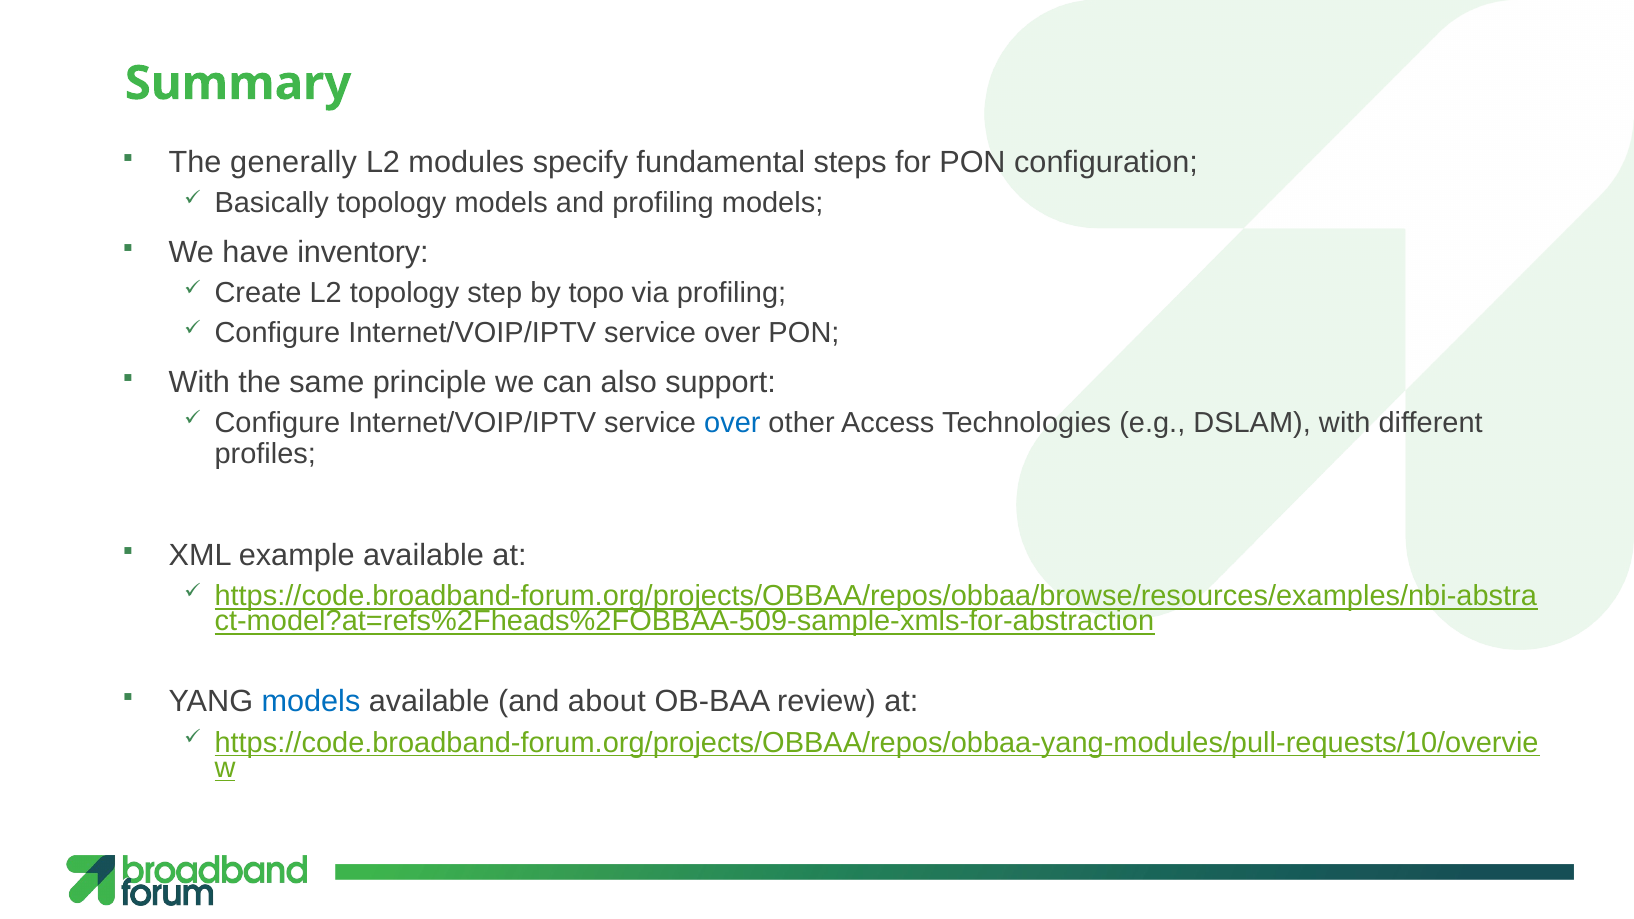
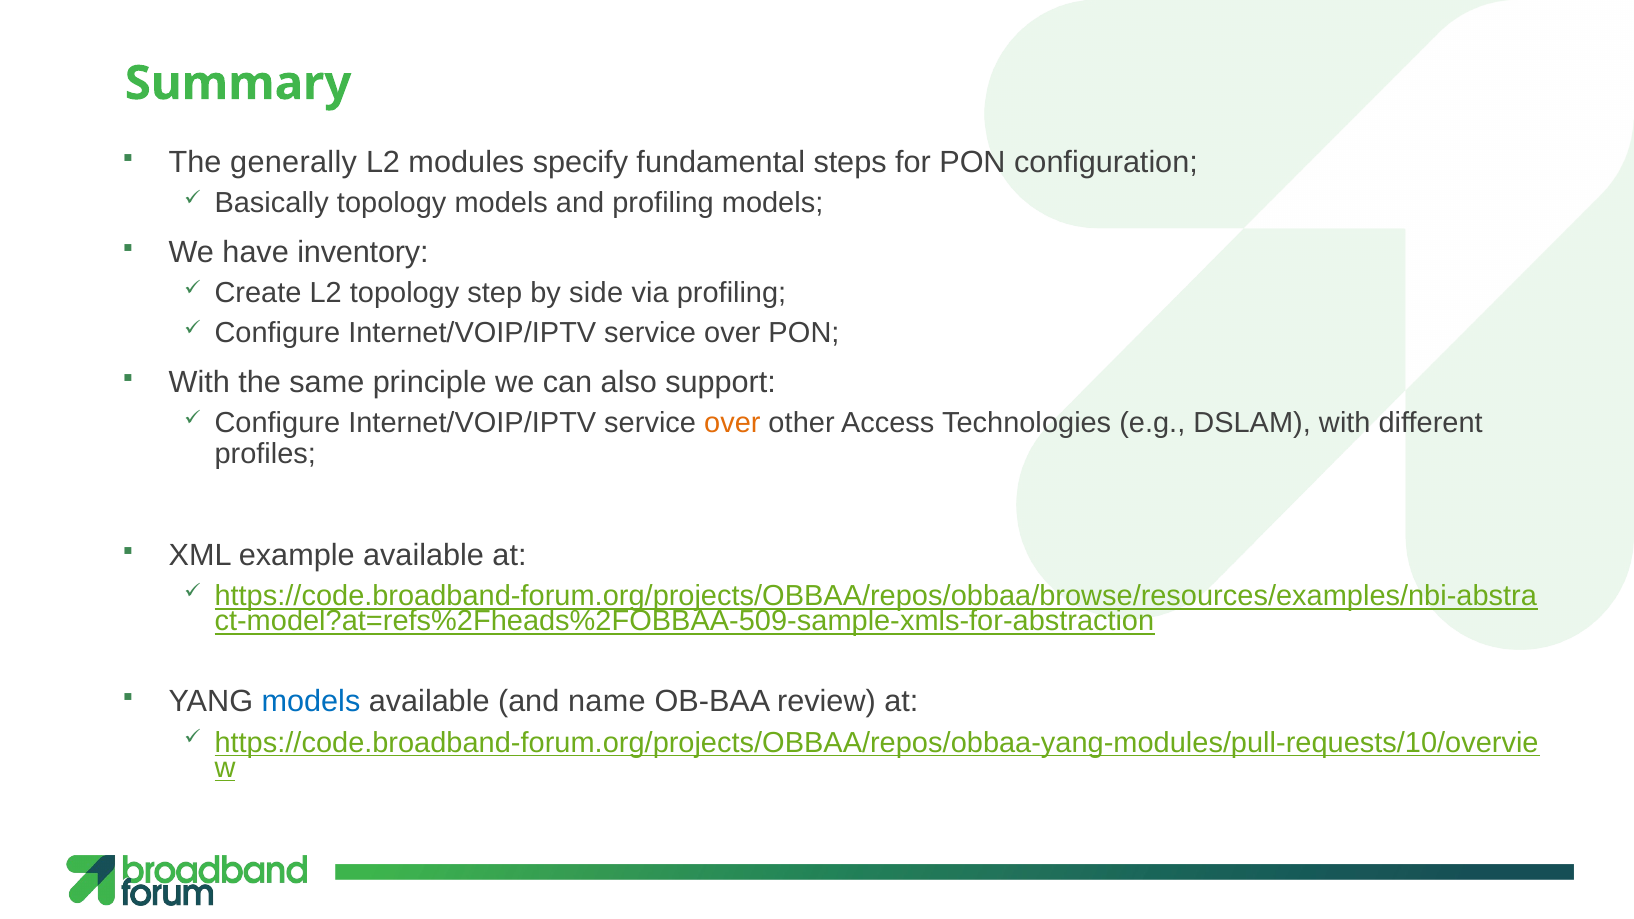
topo: topo -> side
over at (732, 423) colour: blue -> orange
about: about -> name
